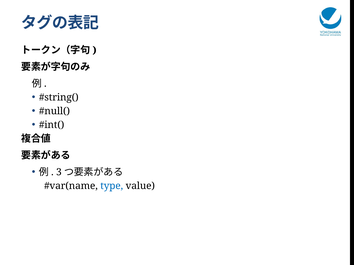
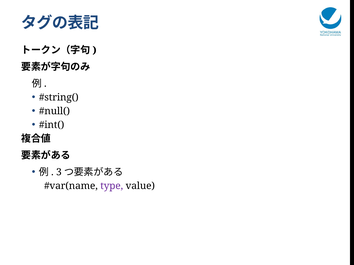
type colour: blue -> purple
